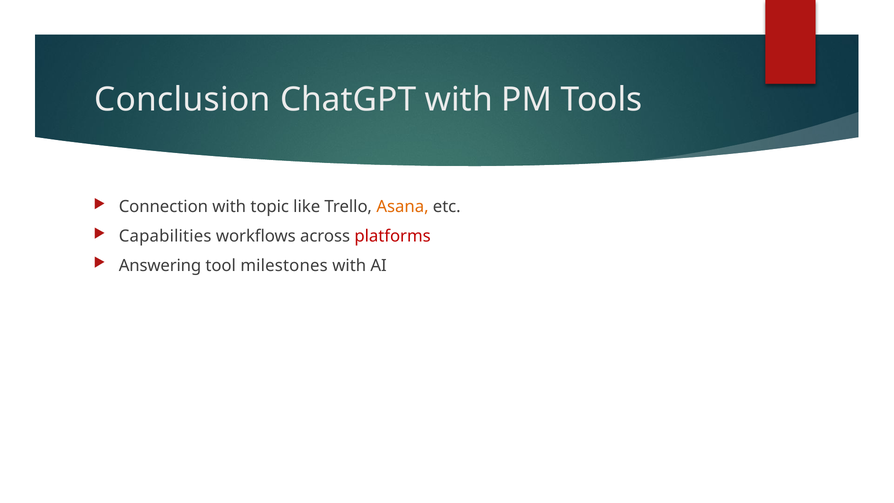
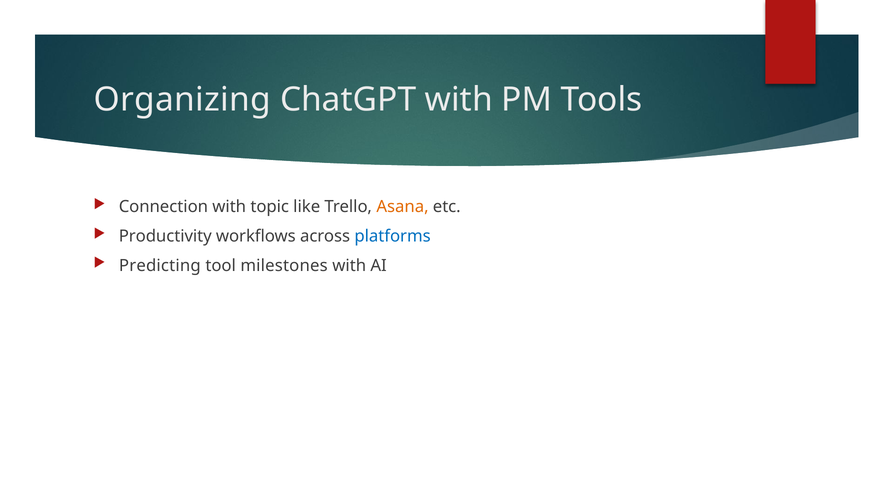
Conclusion: Conclusion -> Organizing
Capabilities: Capabilities -> Productivity
platforms colour: red -> blue
Answering: Answering -> Predicting
